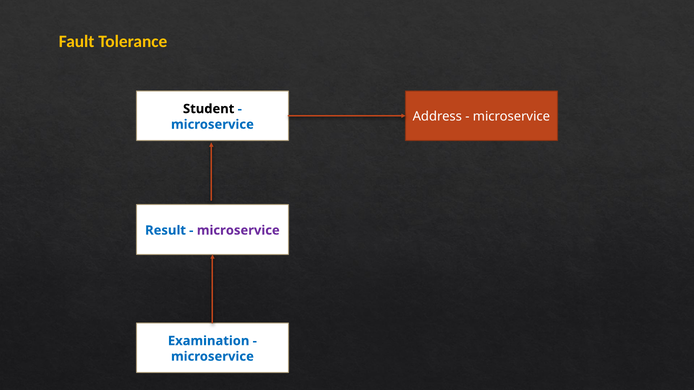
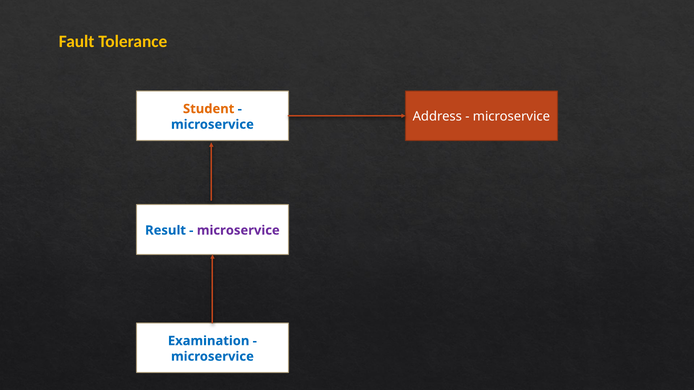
Student colour: black -> orange
